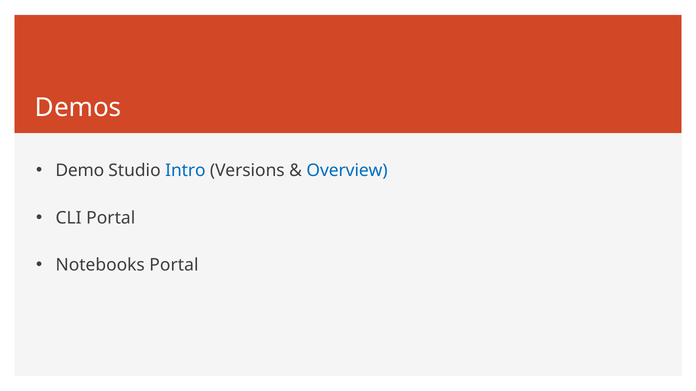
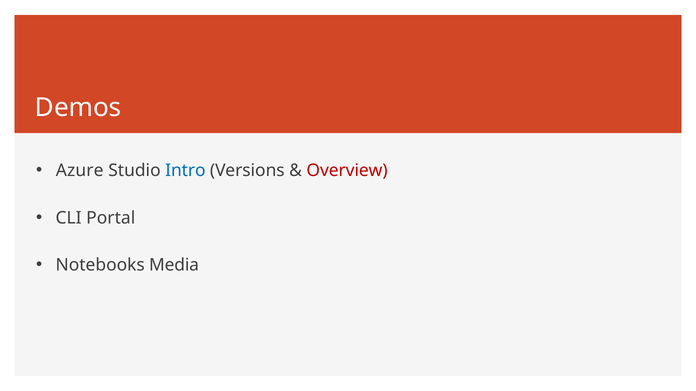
Demo: Demo -> Azure
Overview colour: blue -> red
Notebooks Portal: Portal -> Media
